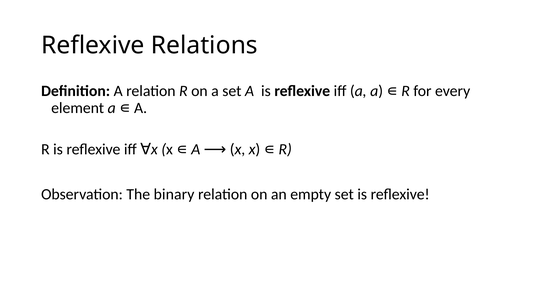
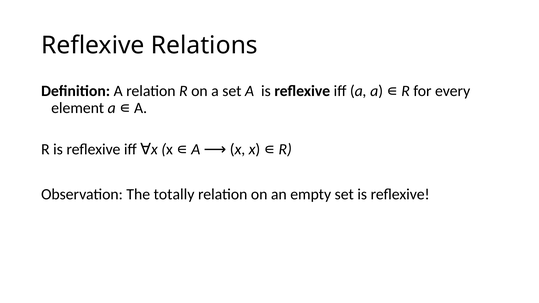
binary: binary -> totally
